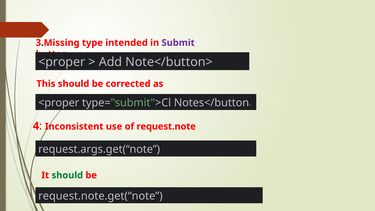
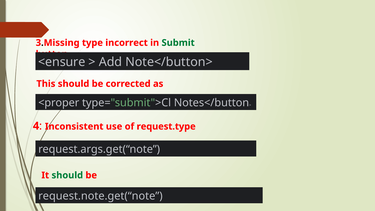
intended: intended -> incorrect
Submit colour: purple -> green
<proper at (62, 62): <proper -> <ensure
request.note: request.note -> request.type
